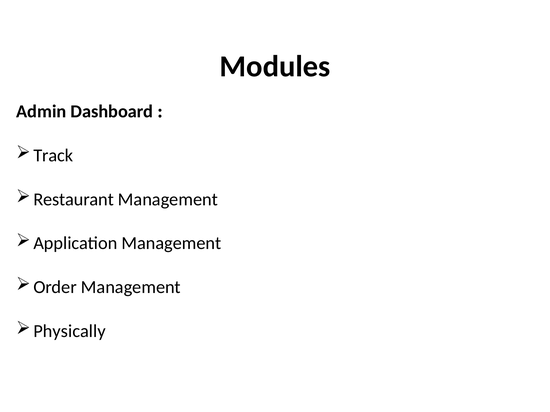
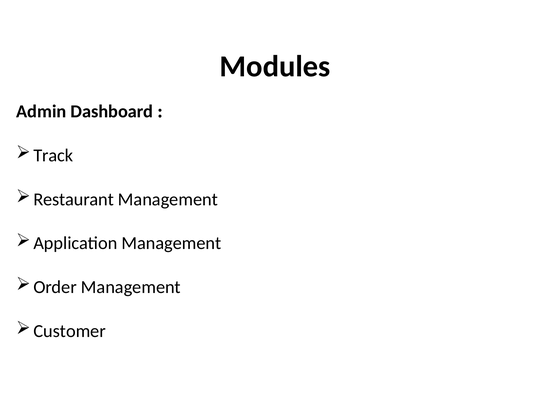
Physically: Physically -> Customer
